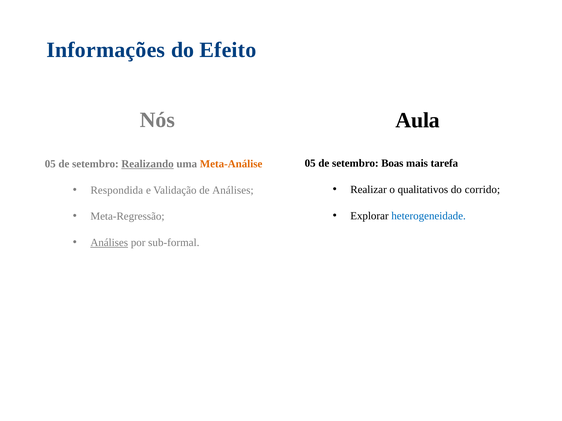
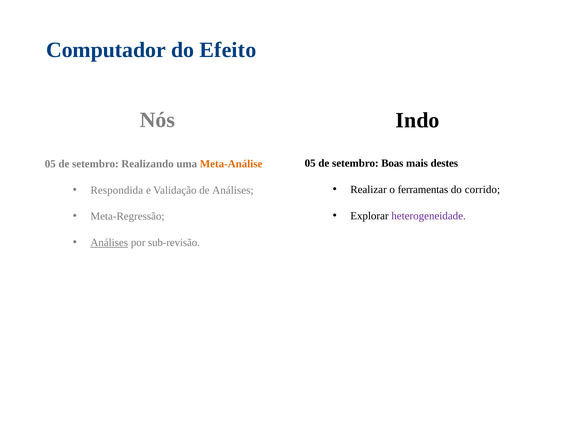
Informações: Informações -> Computador
Aula: Aula -> Indo
tarefa: tarefa -> destes
Realizando underline: present -> none
qualitativos: qualitativos -> ferramentas
heterogeneidade colour: blue -> purple
sub-formal: sub-formal -> sub-revisão
